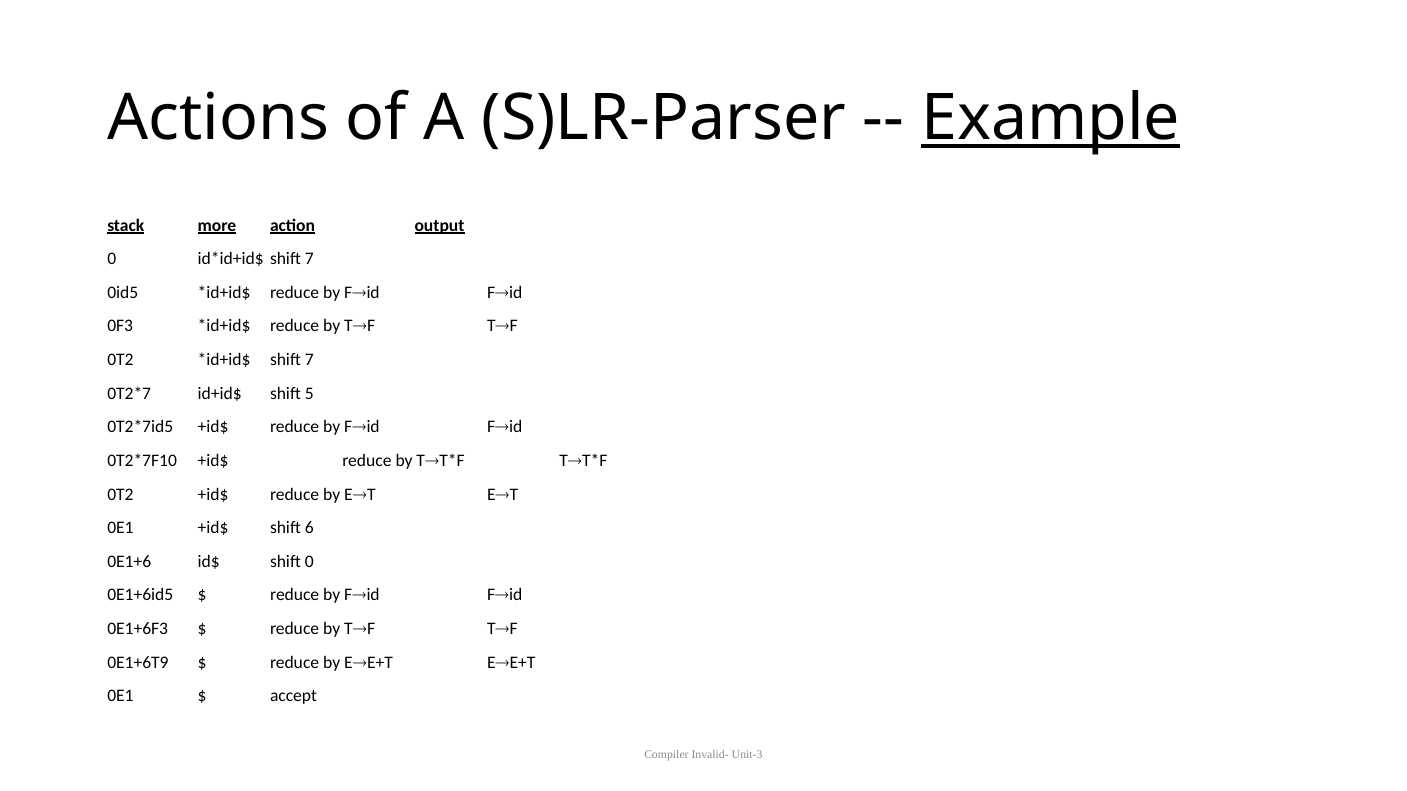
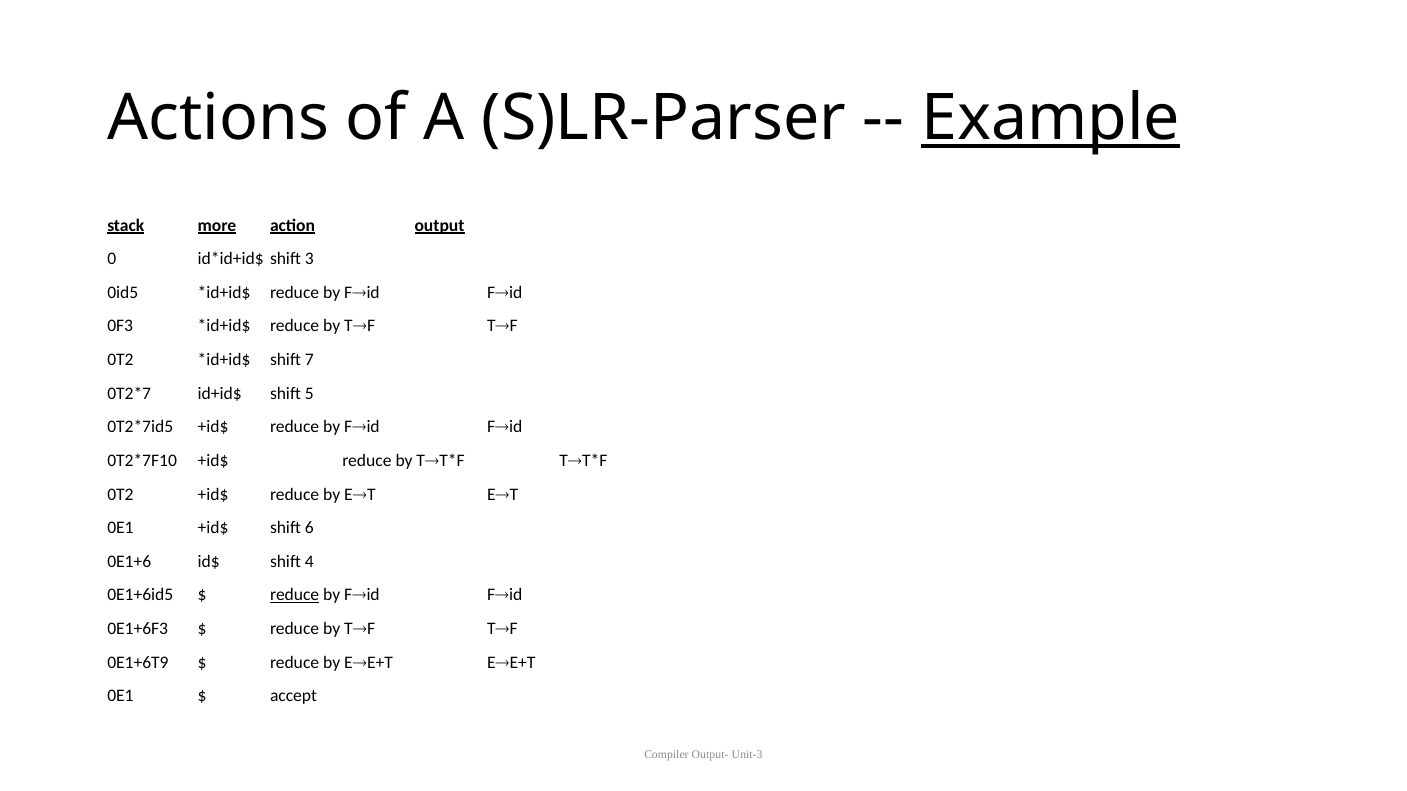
7 at (309, 259): 7 -> 3
shift 0: 0 -> 4
reduce at (295, 596) underline: none -> present
Invalid-: Invalid- -> Output-
